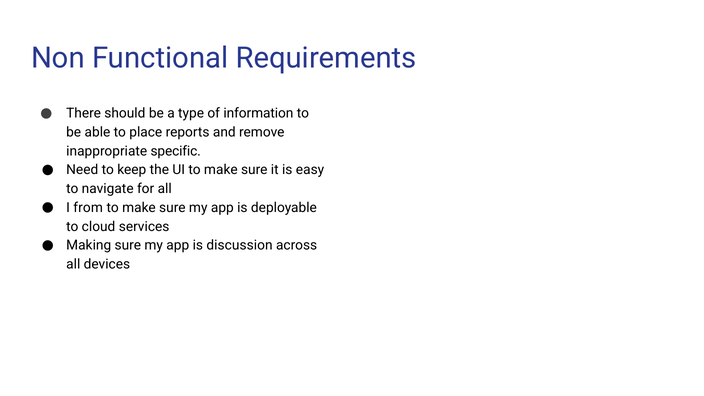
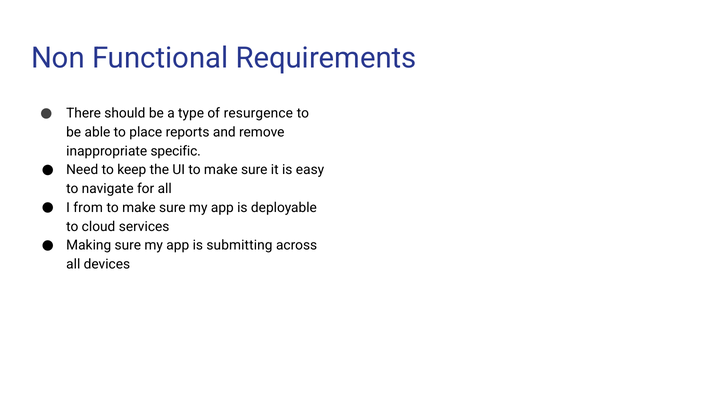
information: information -> resurgence
discussion: discussion -> submitting
